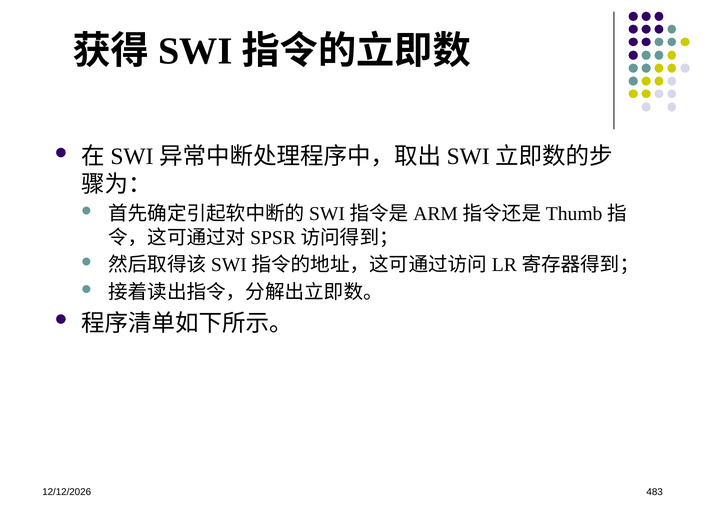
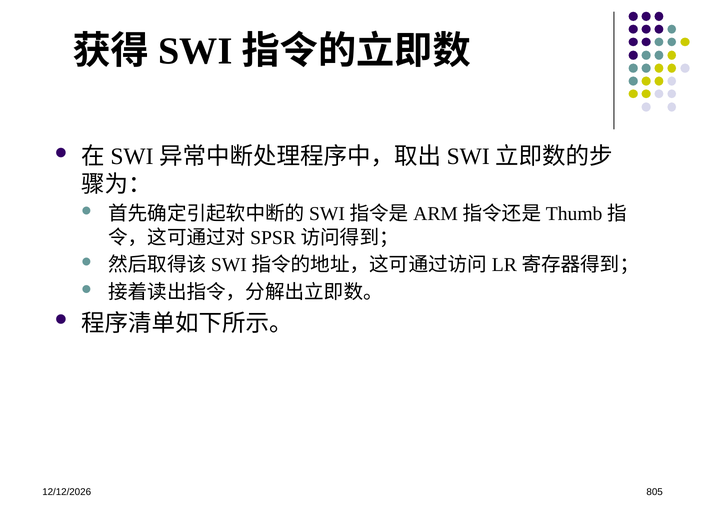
483: 483 -> 805
